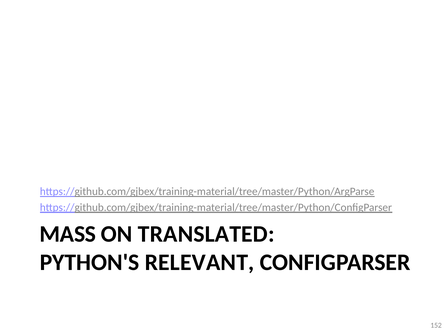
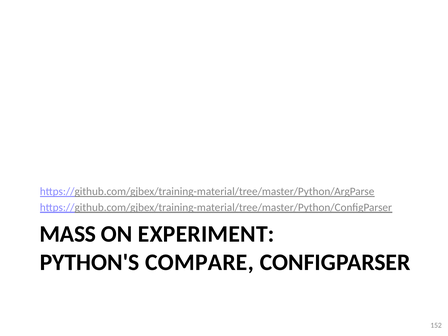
TRANSLATED: TRANSLATED -> EXPERIMENT
RELEVANT: RELEVANT -> COMPARE
